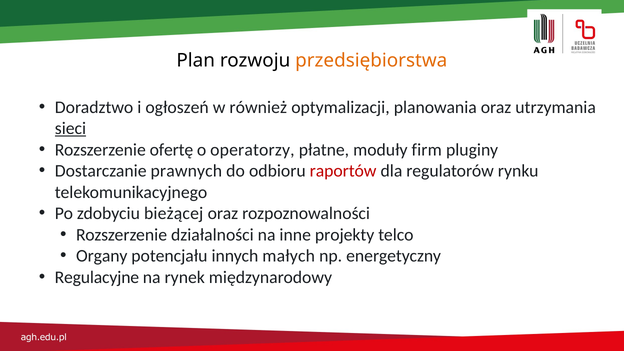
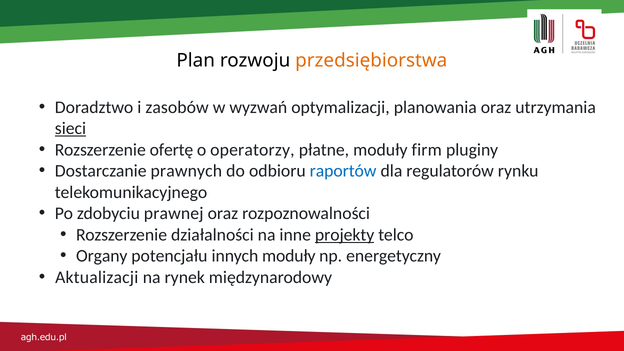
ogłoszeń: ogłoszeń -> zasobów
również: również -> wyzwań
raportów colour: red -> blue
bieżącej: bieżącej -> prawnej
projekty underline: none -> present
innych małych: małych -> moduły
Regulacyjne: Regulacyjne -> Aktualizacji
